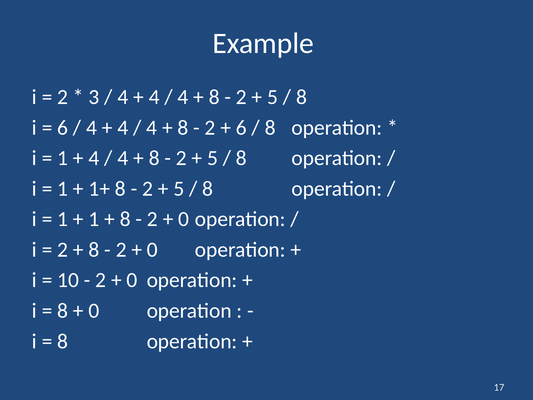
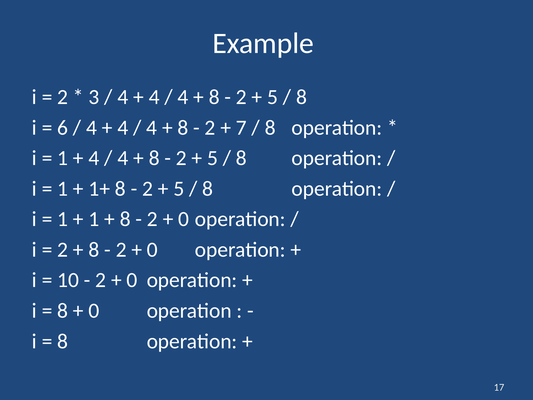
6 at (241, 128): 6 -> 7
